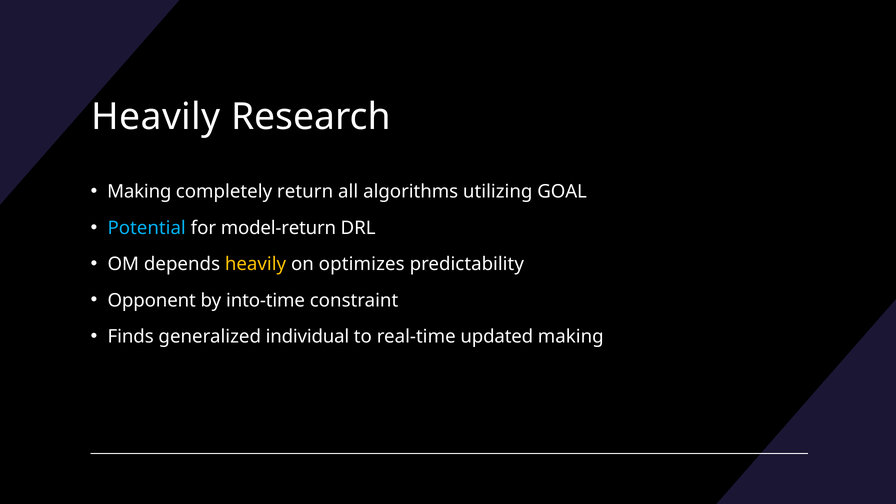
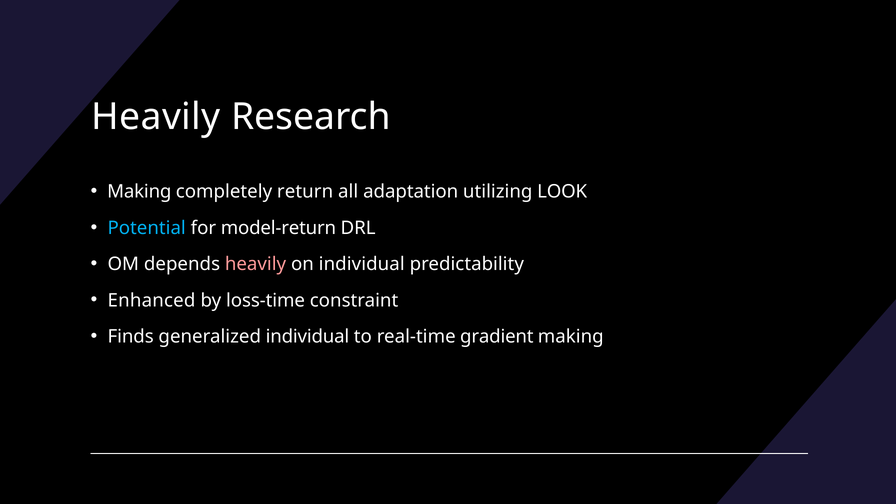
algorithms: algorithms -> adaptation
GOAL: GOAL -> LOOK
heavily at (256, 264) colour: yellow -> pink
on optimizes: optimizes -> individual
Opponent: Opponent -> Enhanced
into-time: into-time -> loss-time
updated: updated -> gradient
